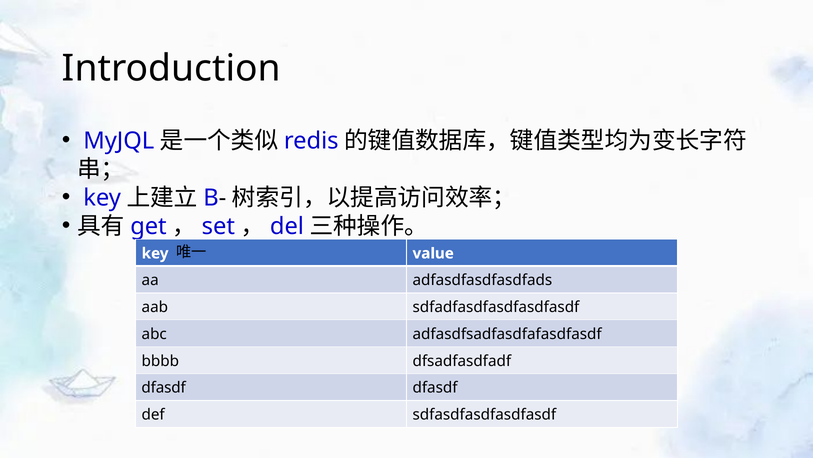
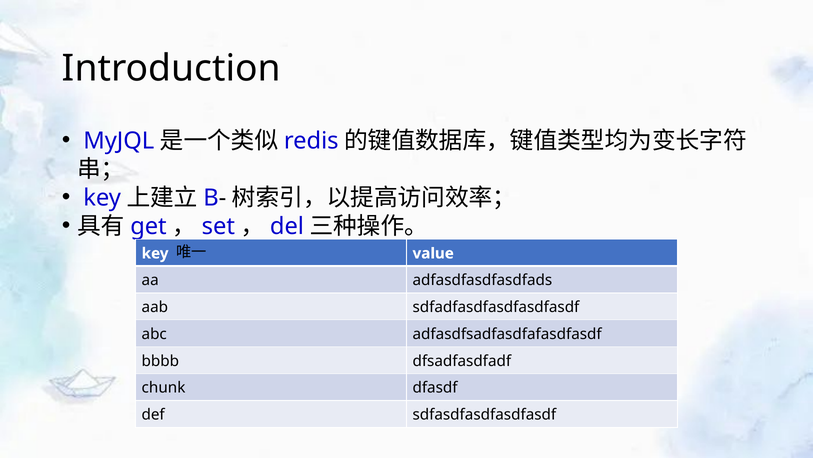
dfasdf at (164, 387): dfasdf -> chunk
